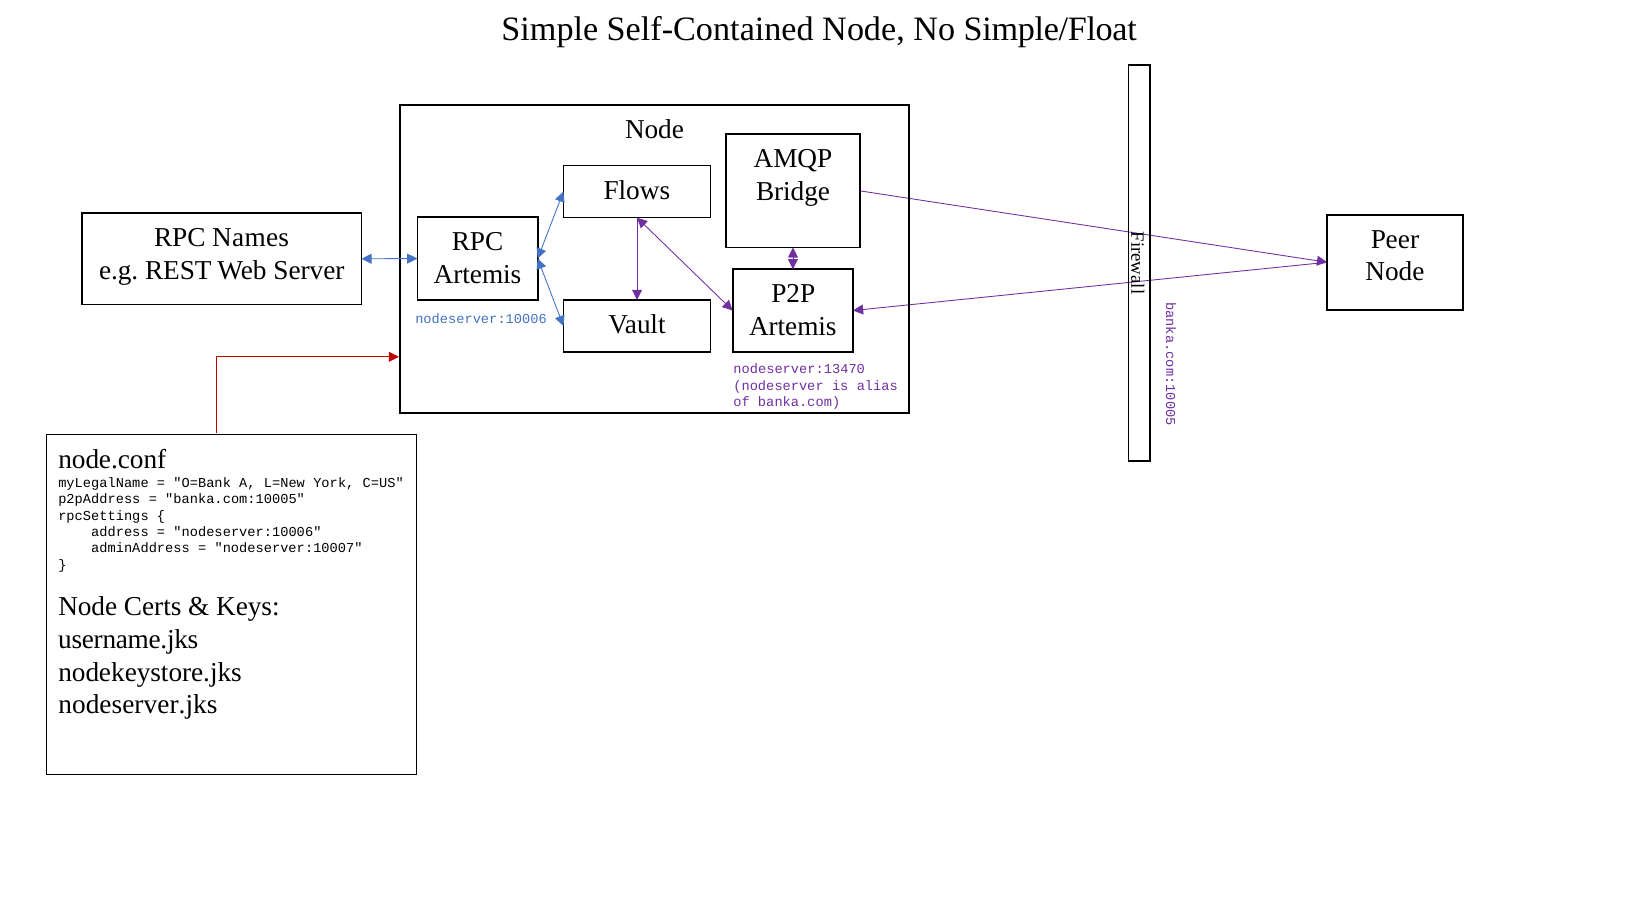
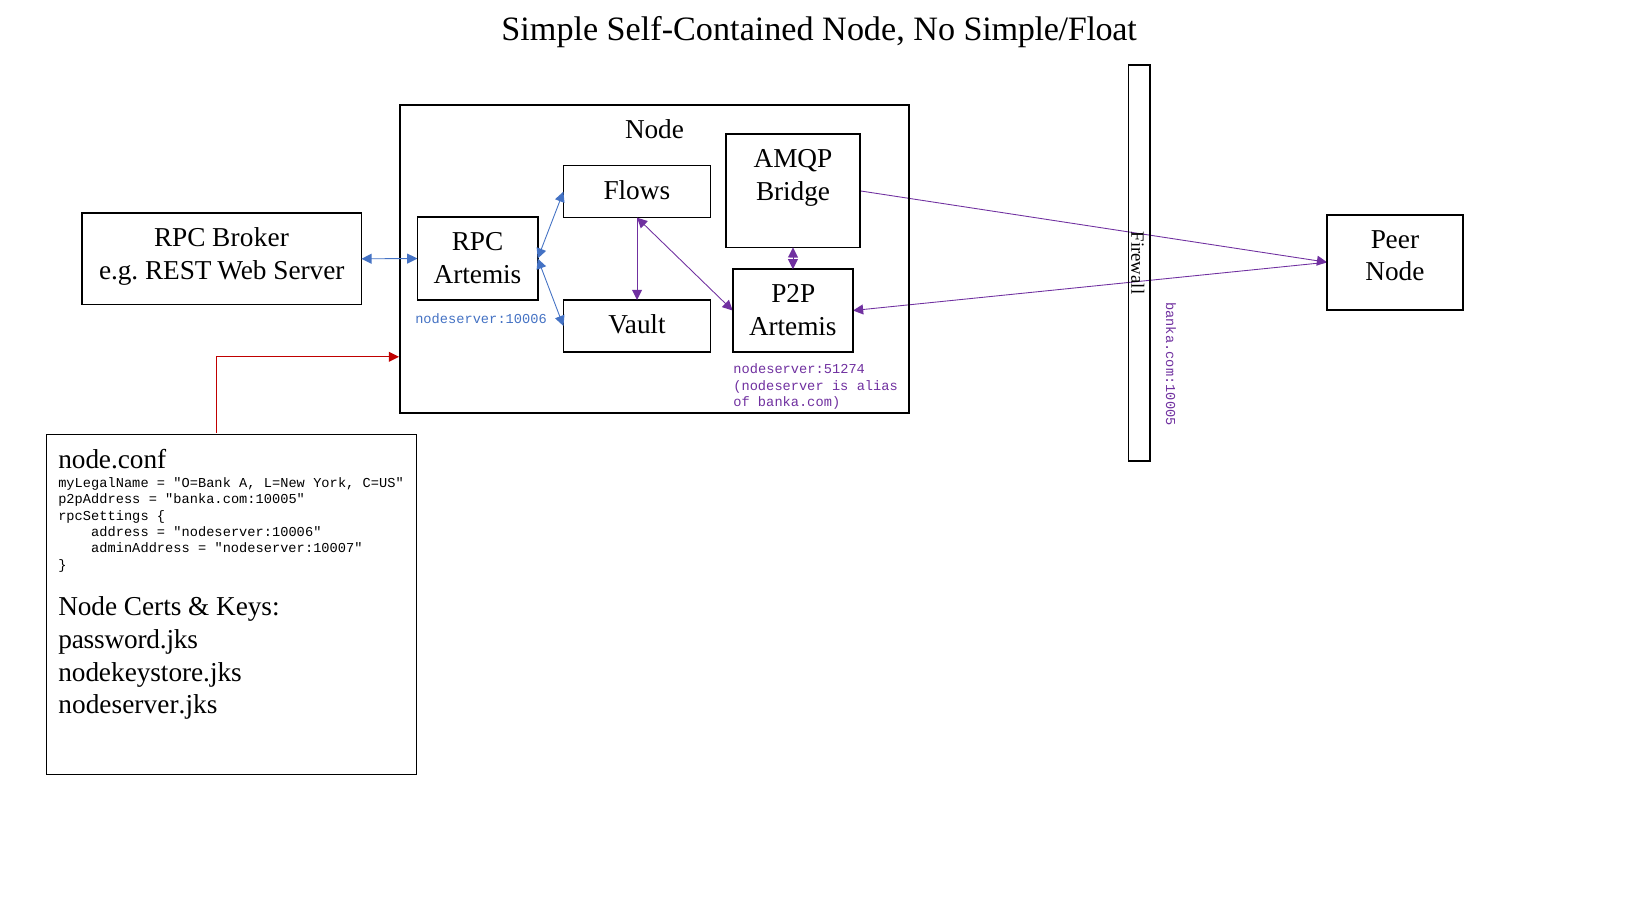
Names: Names -> Broker
nodeserver:13470: nodeserver:13470 -> nodeserver:51274
username.jks: username.jks -> password.jks
